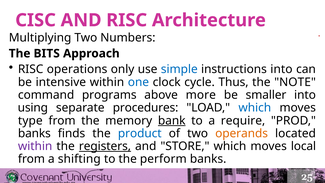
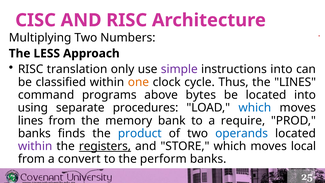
BITS: BITS -> LESS
operations: operations -> translation
simple colour: blue -> purple
intensive: intensive -> classified
one colour: blue -> orange
the NOTE: NOTE -> LINES
more: more -> bytes
be smaller: smaller -> located
type at (30, 120): type -> lines
bank underline: present -> none
operands colour: orange -> blue
shifting: shifting -> convert
